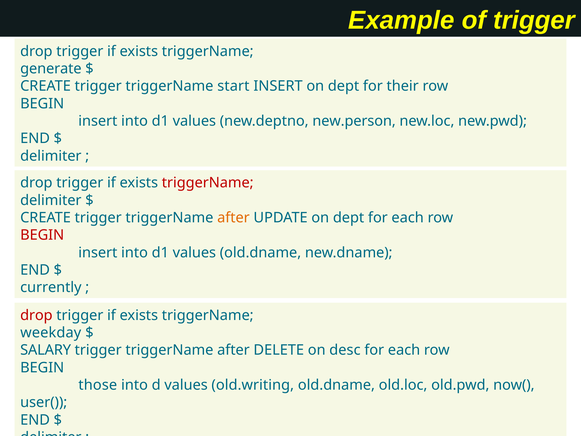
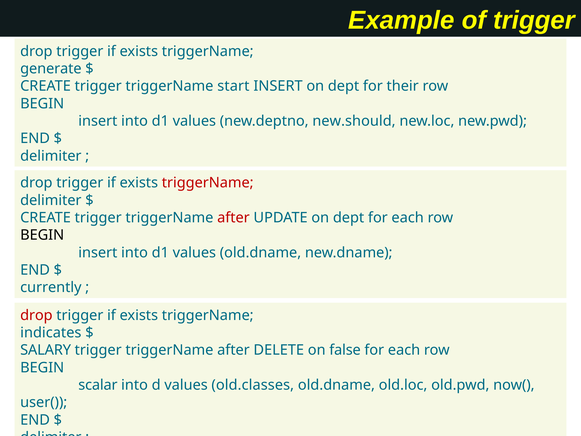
new.person: new.person -> new.should
after at (233, 218) colour: orange -> red
BEGIN at (42, 235) colour: red -> black
weekday: weekday -> indicates
desc: desc -> false
those: those -> scalar
old.writing: old.writing -> old.classes
